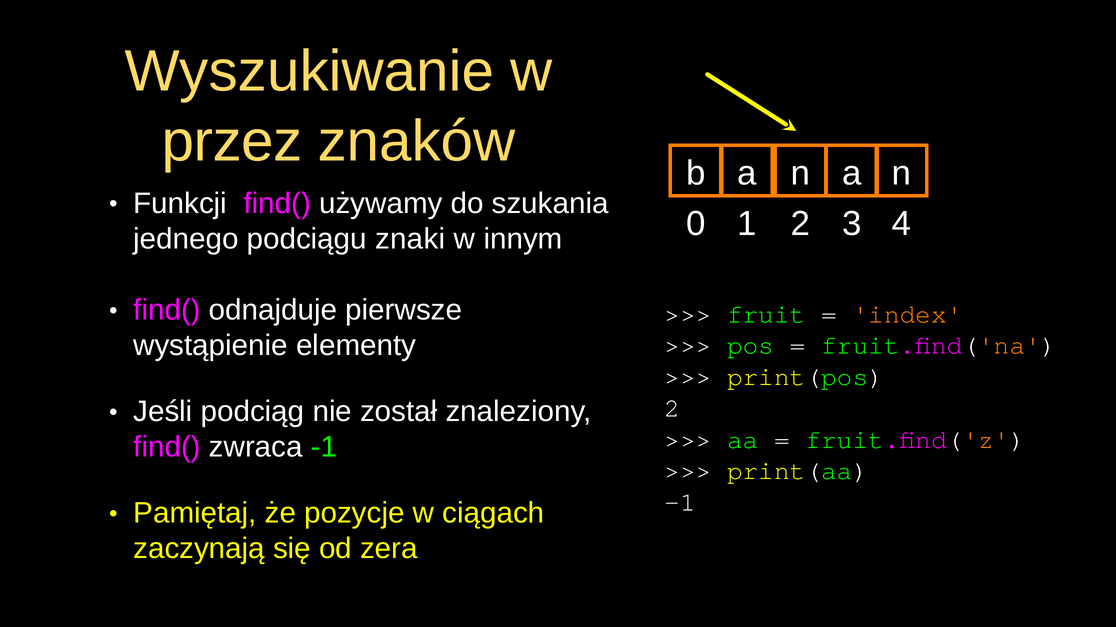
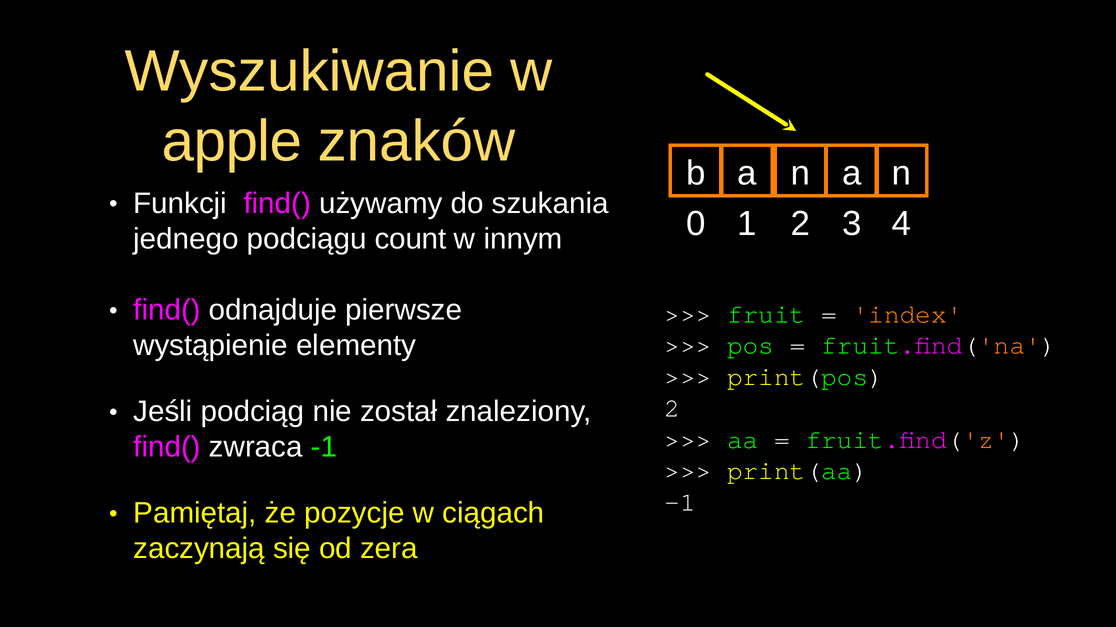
przez: przez -> apple
znaki: znaki -> count
